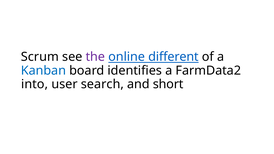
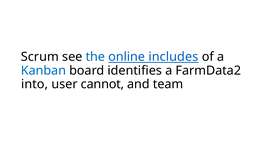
the colour: purple -> blue
different: different -> includes
search: search -> cannot
short: short -> team
